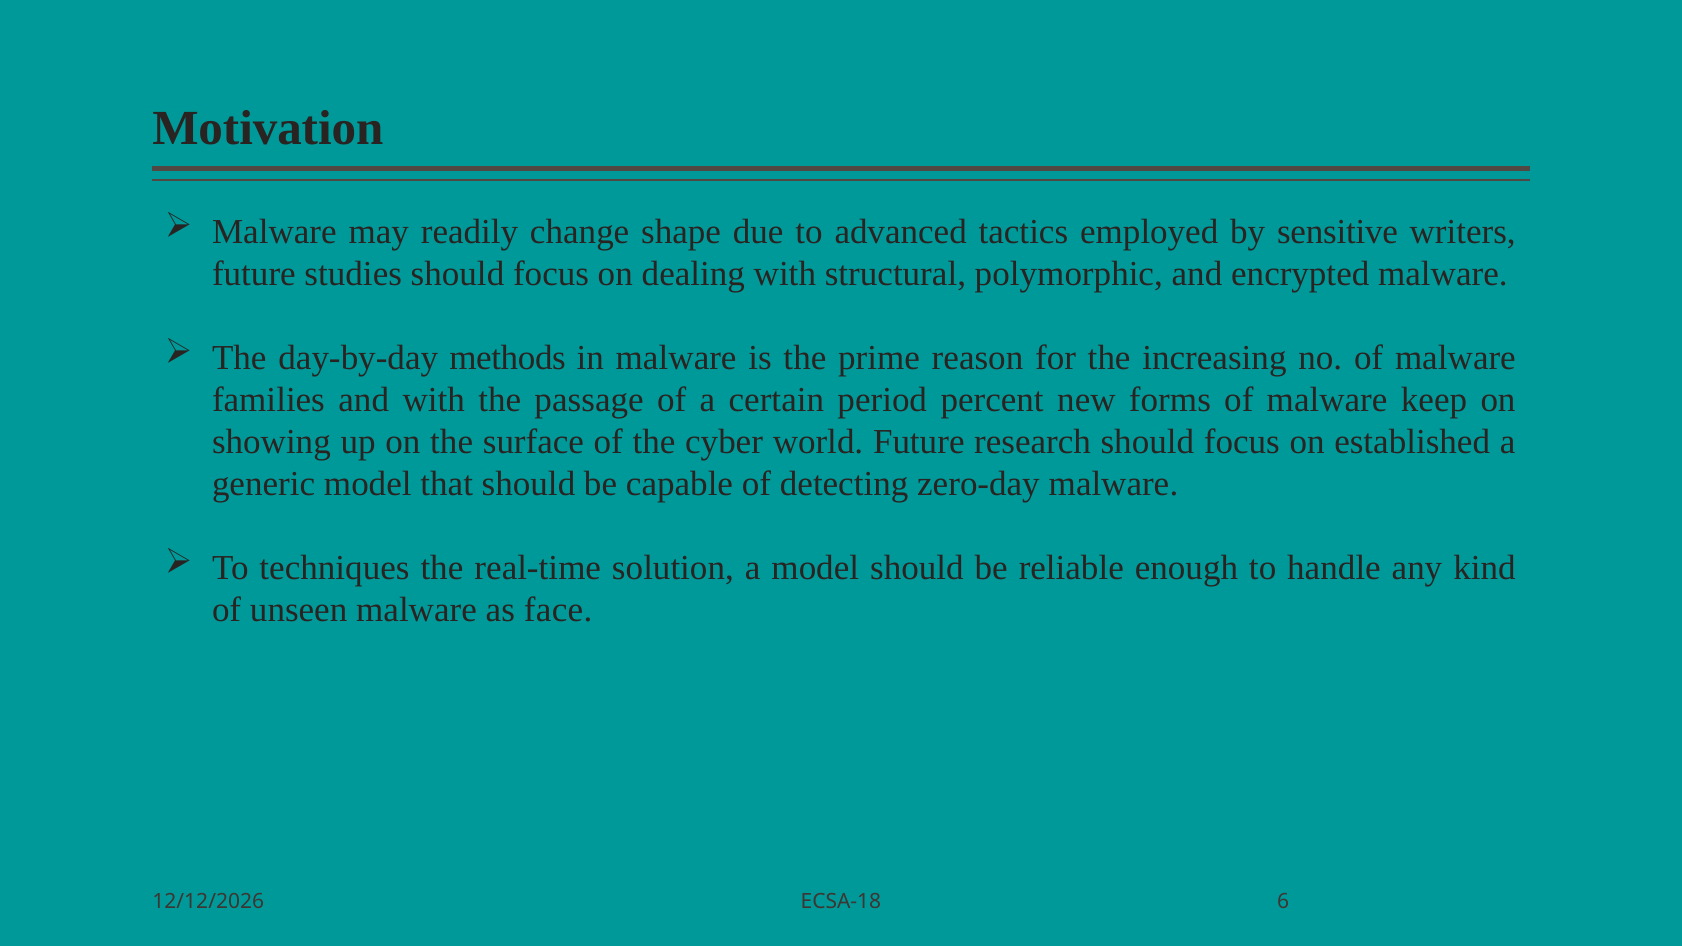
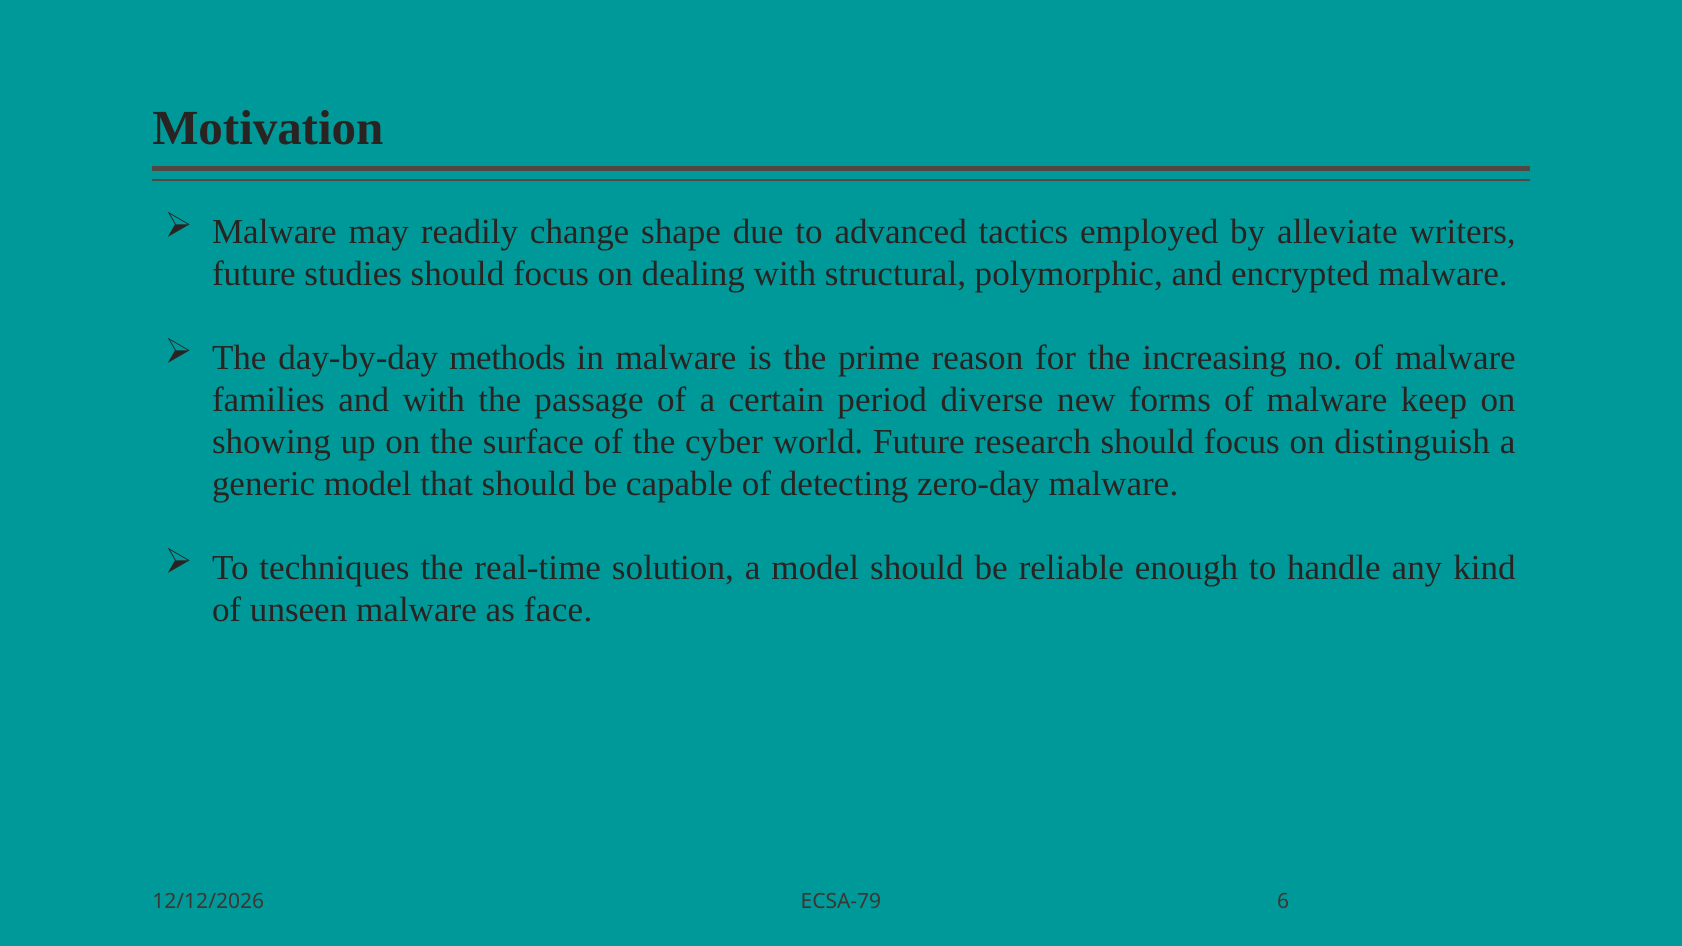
sensitive: sensitive -> alleviate
percent: percent -> diverse
established: established -> distinguish
ECSA-18: ECSA-18 -> ECSA-79
